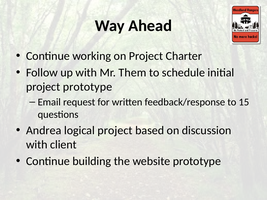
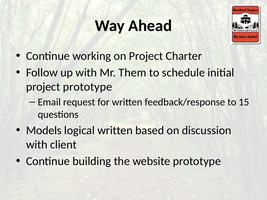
Andrea: Andrea -> Models
logical project: project -> written
